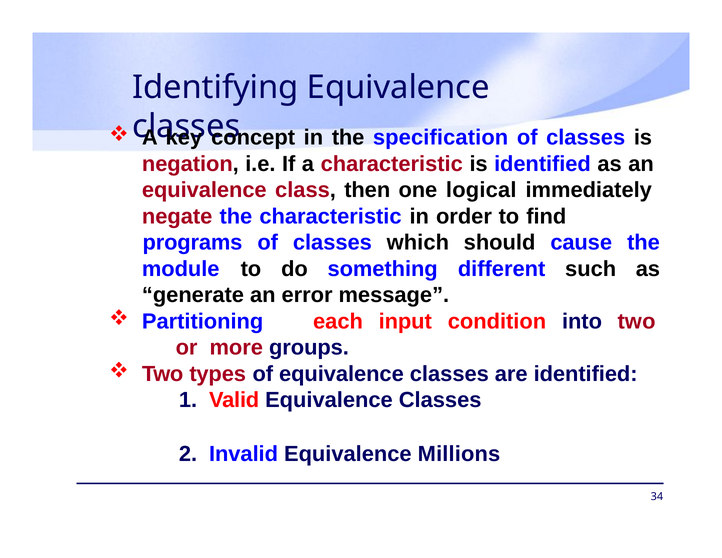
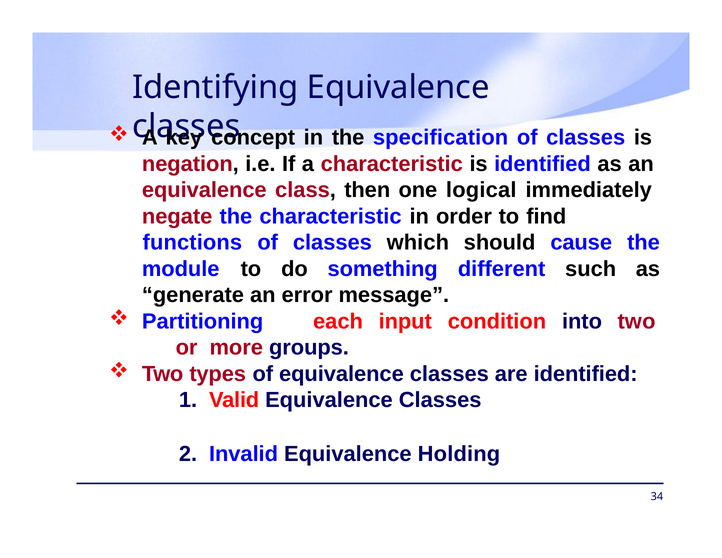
programs: programs -> functions
Millions: Millions -> Holding
